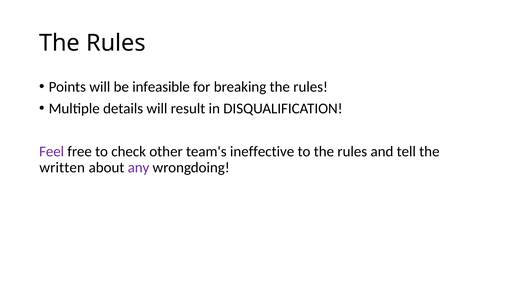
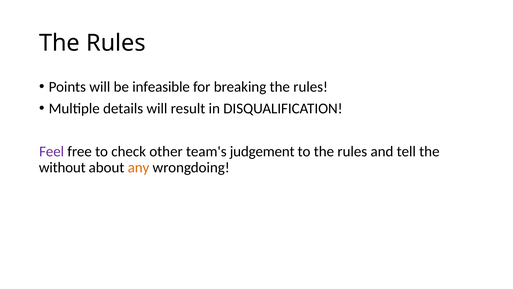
ineffective: ineffective -> judgement
written: written -> without
any colour: purple -> orange
